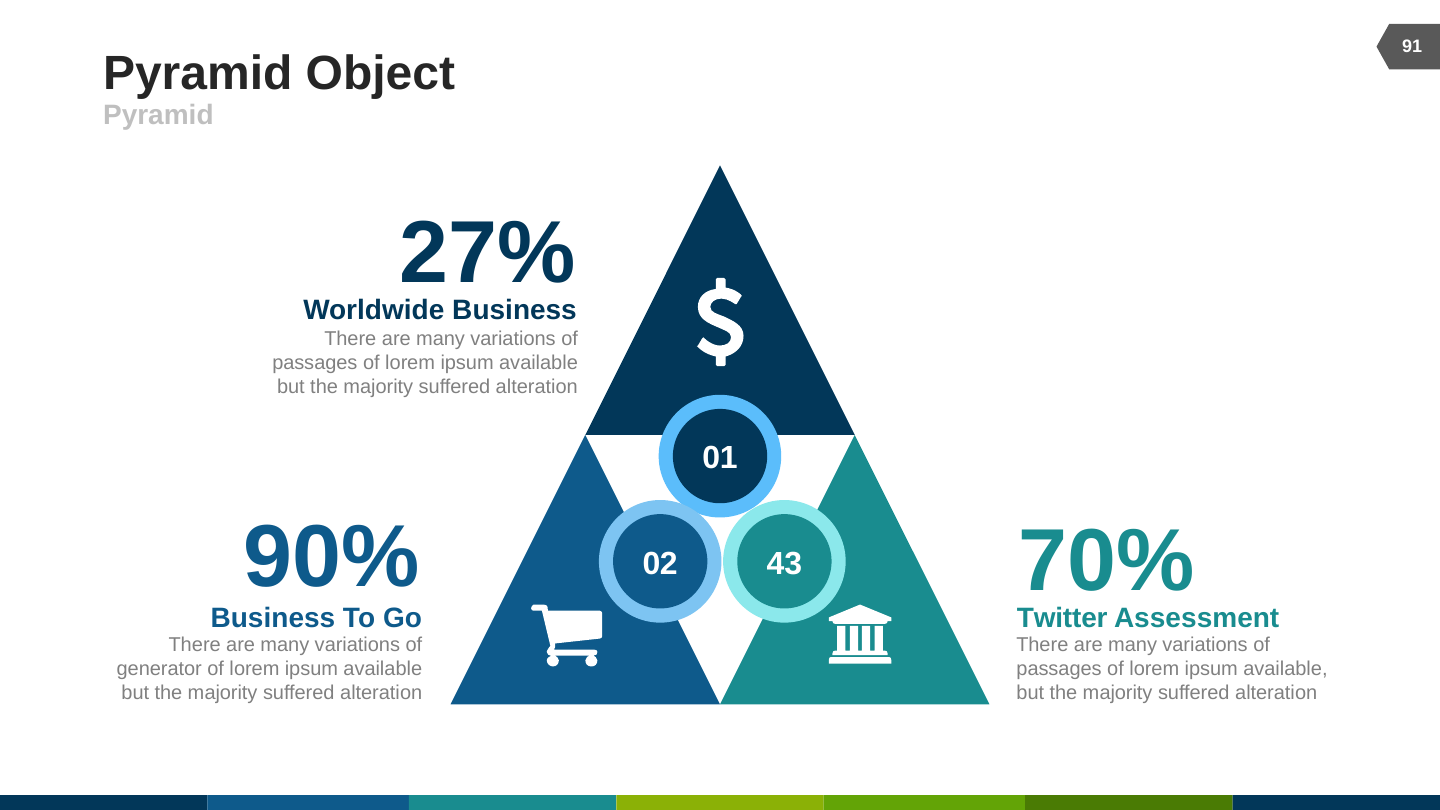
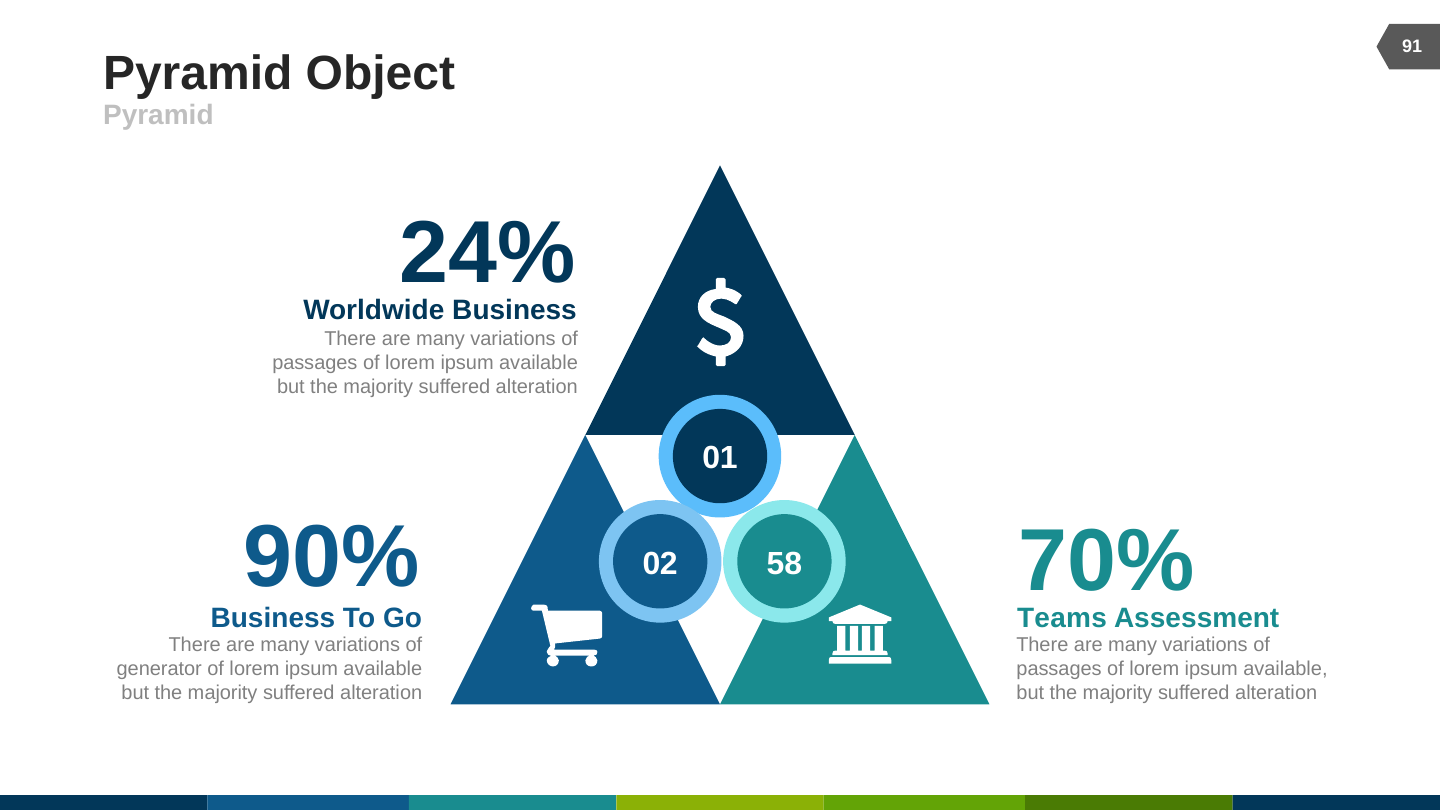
27%: 27% -> 24%
43: 43 -> 58
Twitter: Twitter -> Teams
